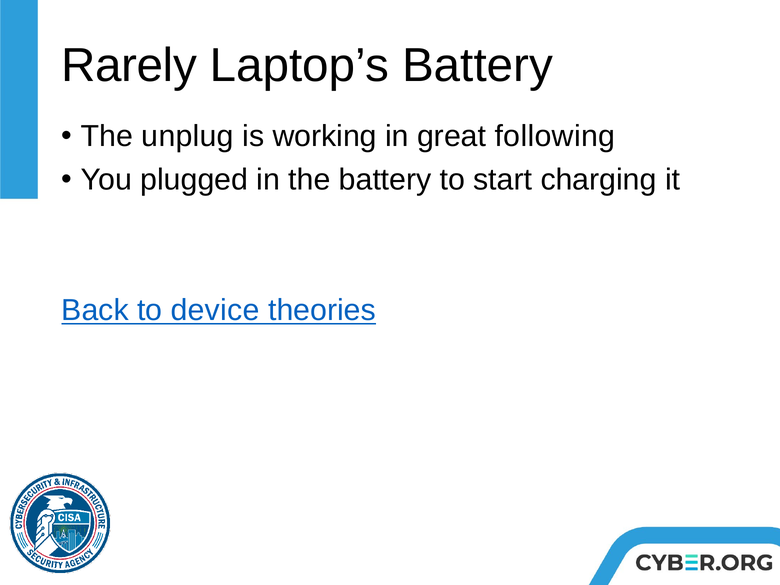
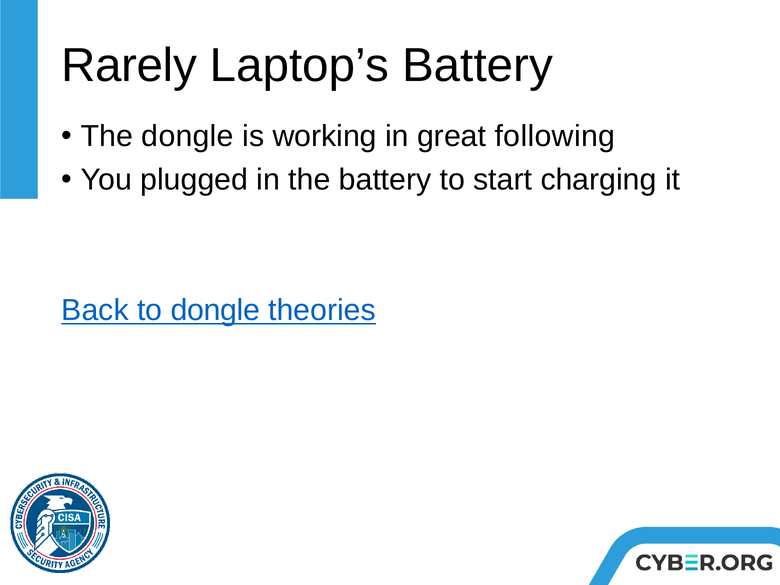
The unplug: unplug -> dongle
to device: device -> dongle
